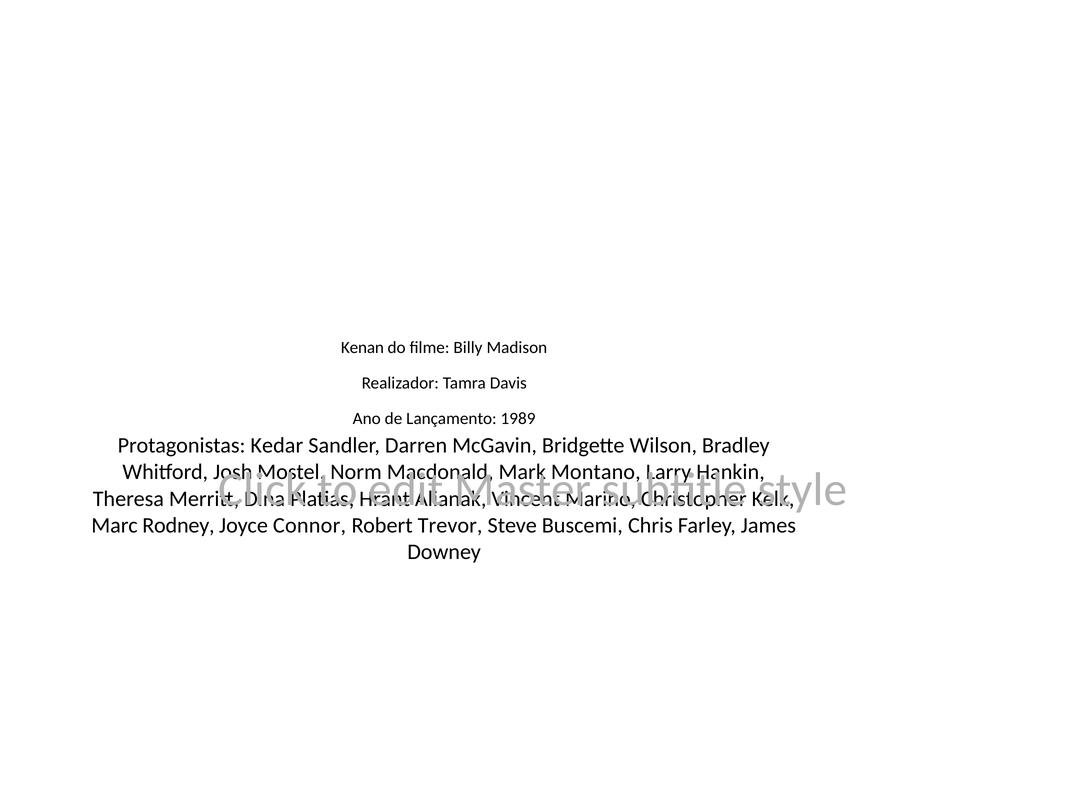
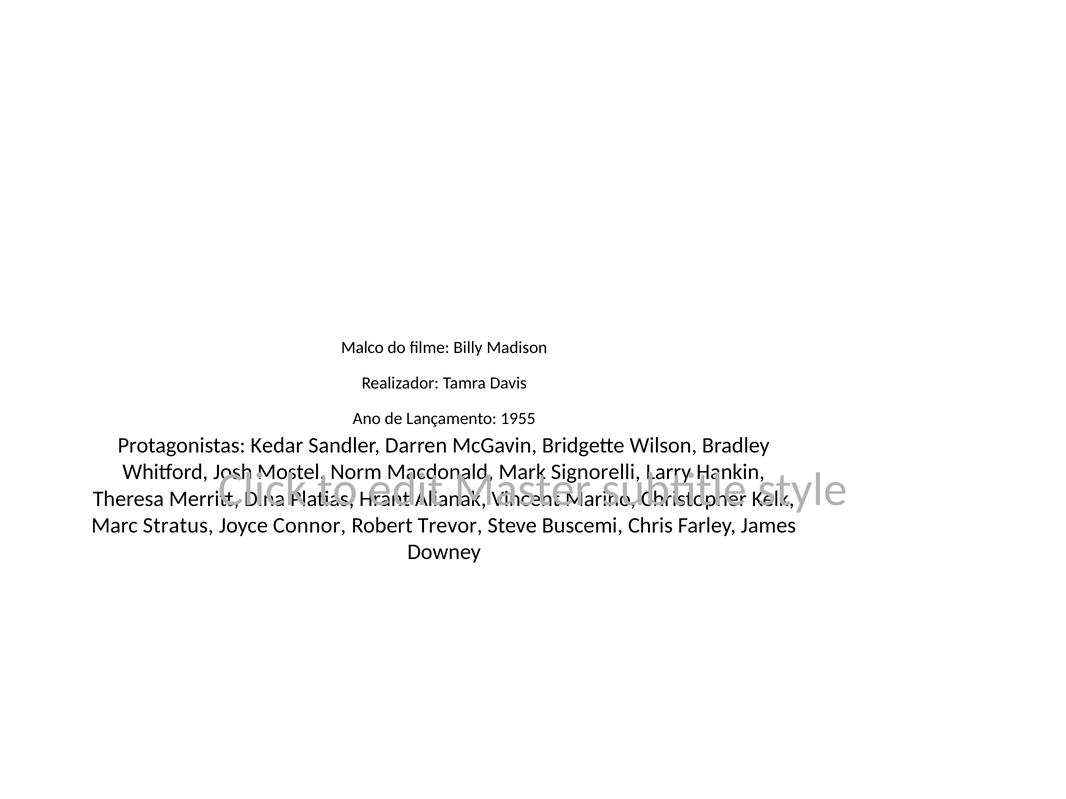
Kenan: Kenan -> Malco
1989: 1989 -> 1955
Montano: Montano -> Signorelli
Rodney: Rodney -> Stratus
